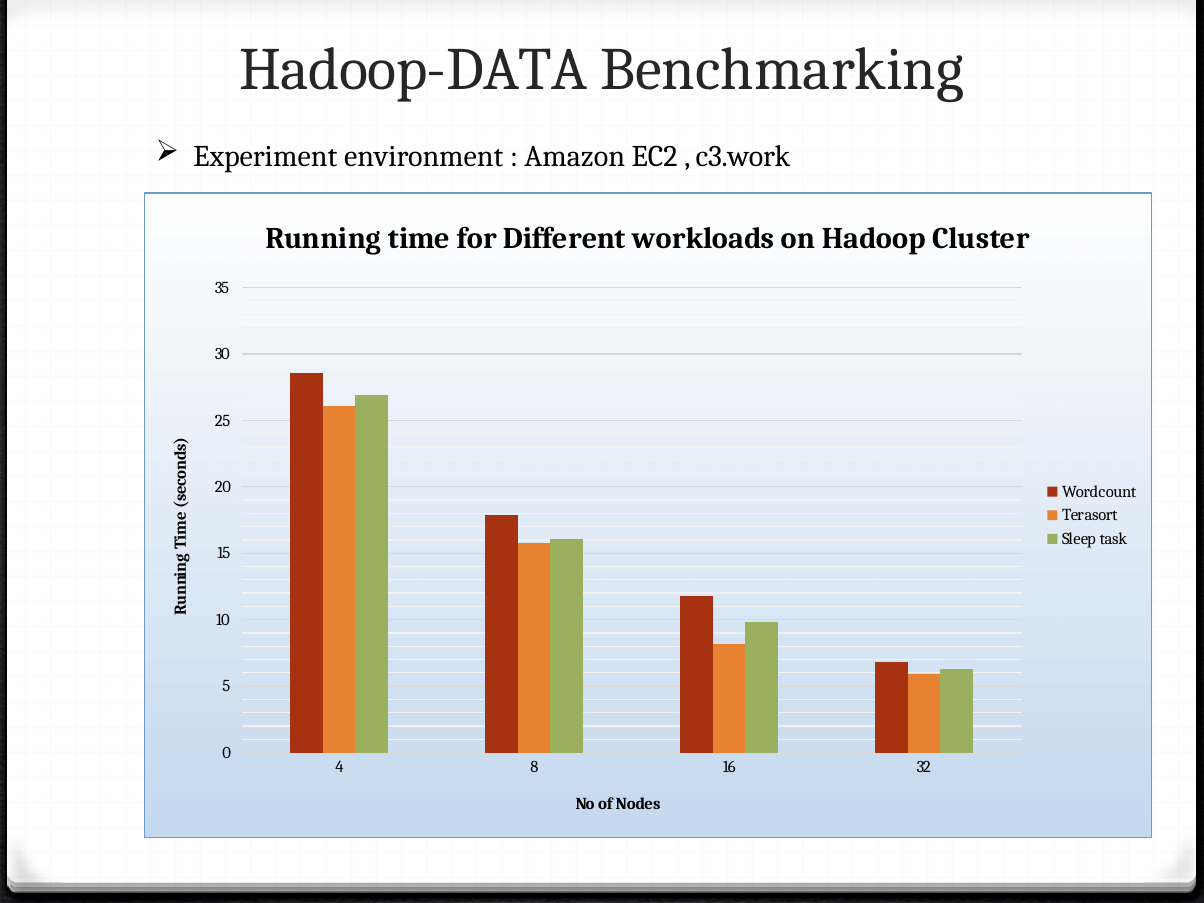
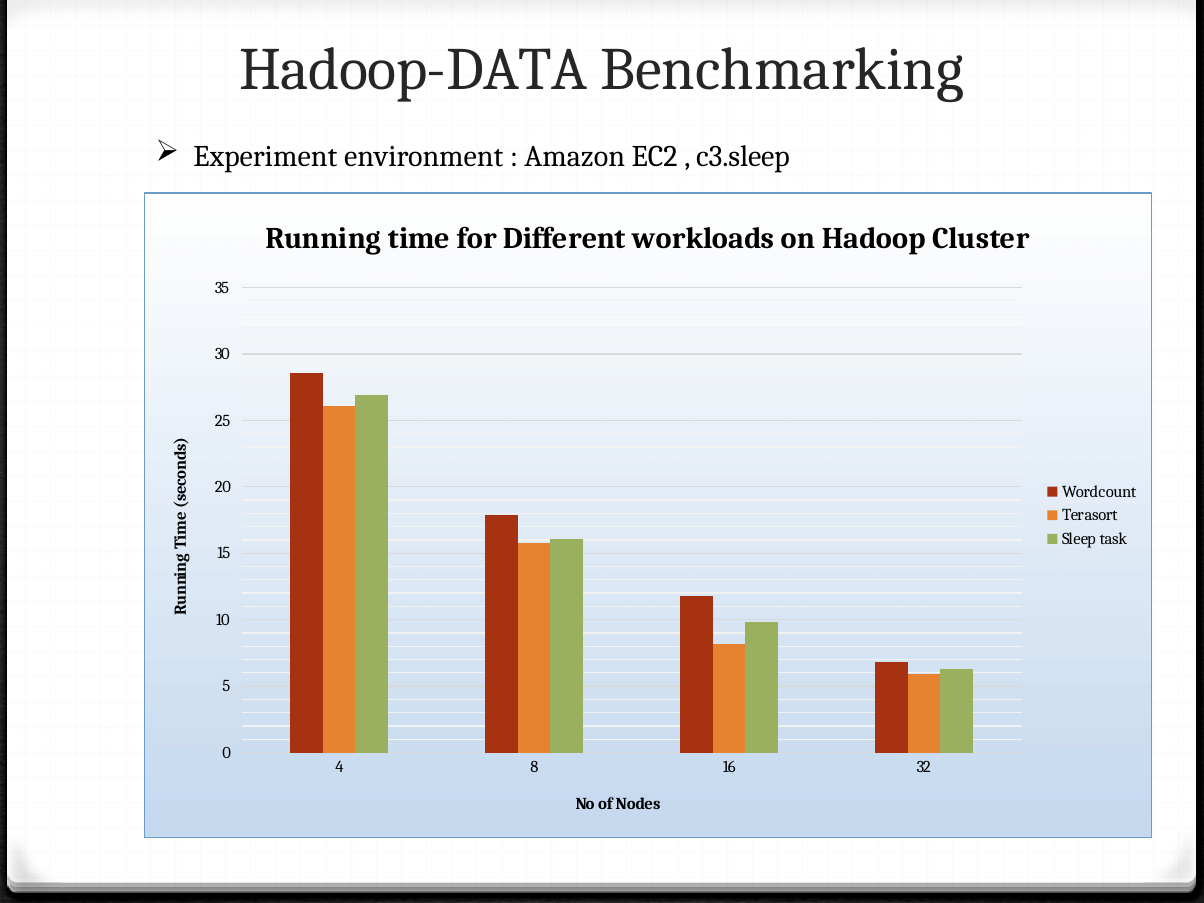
c3.work: c3.work -> c3.sleep
